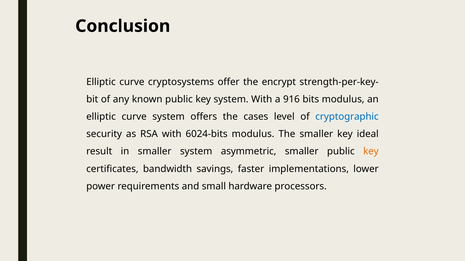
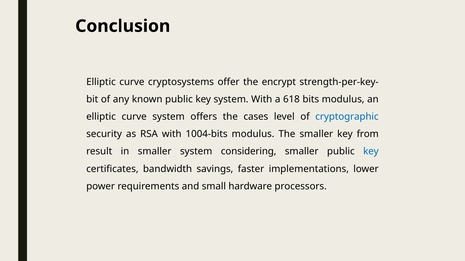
916: 916 -> 618
6024-bits: 6024-bits -> 1004-bits
ideal: ideal -> from
asymmetric: asymmetric -> considering
key at (371, 152) colour: orange -> blue
